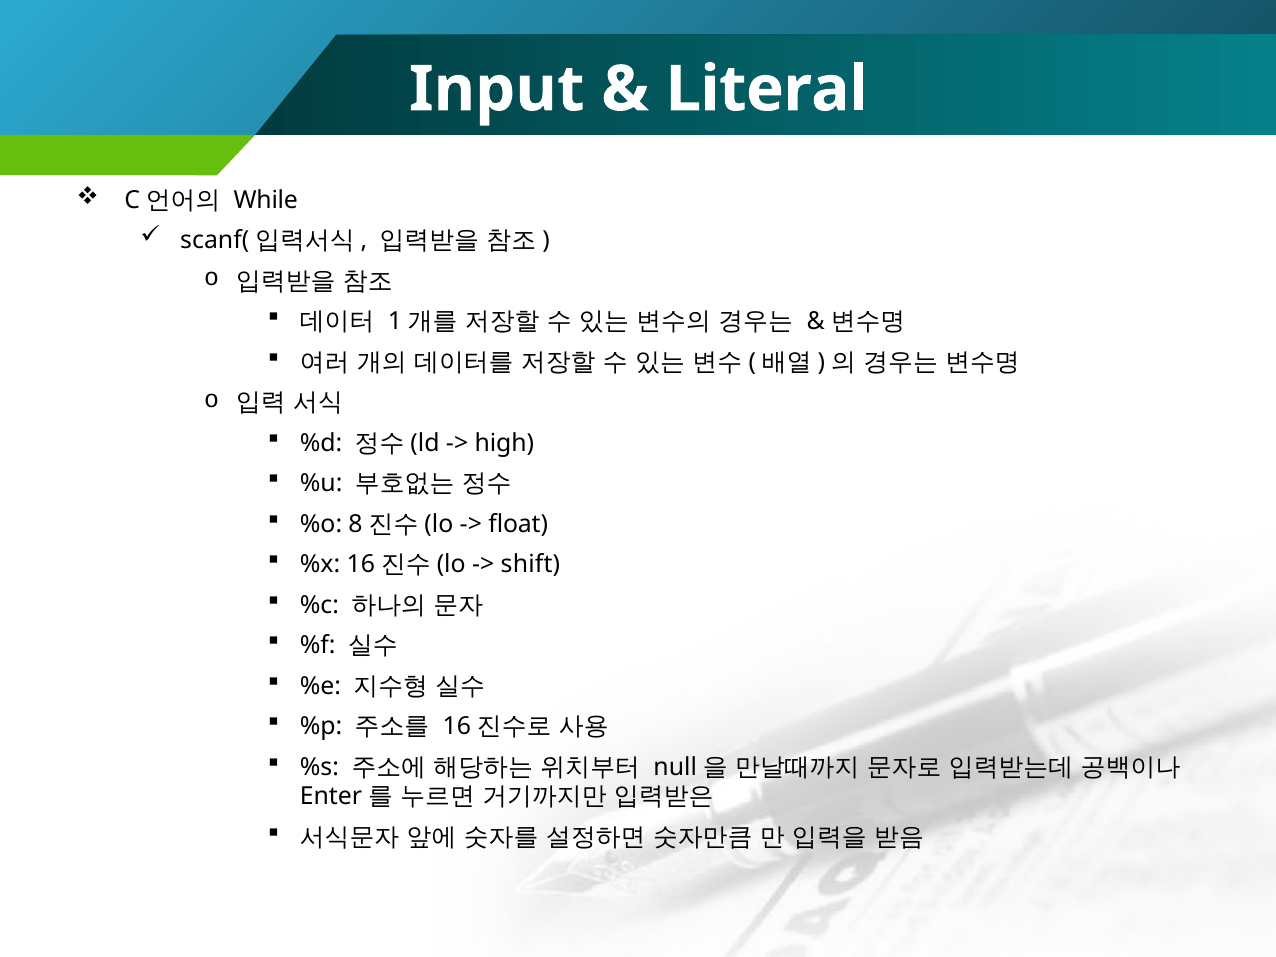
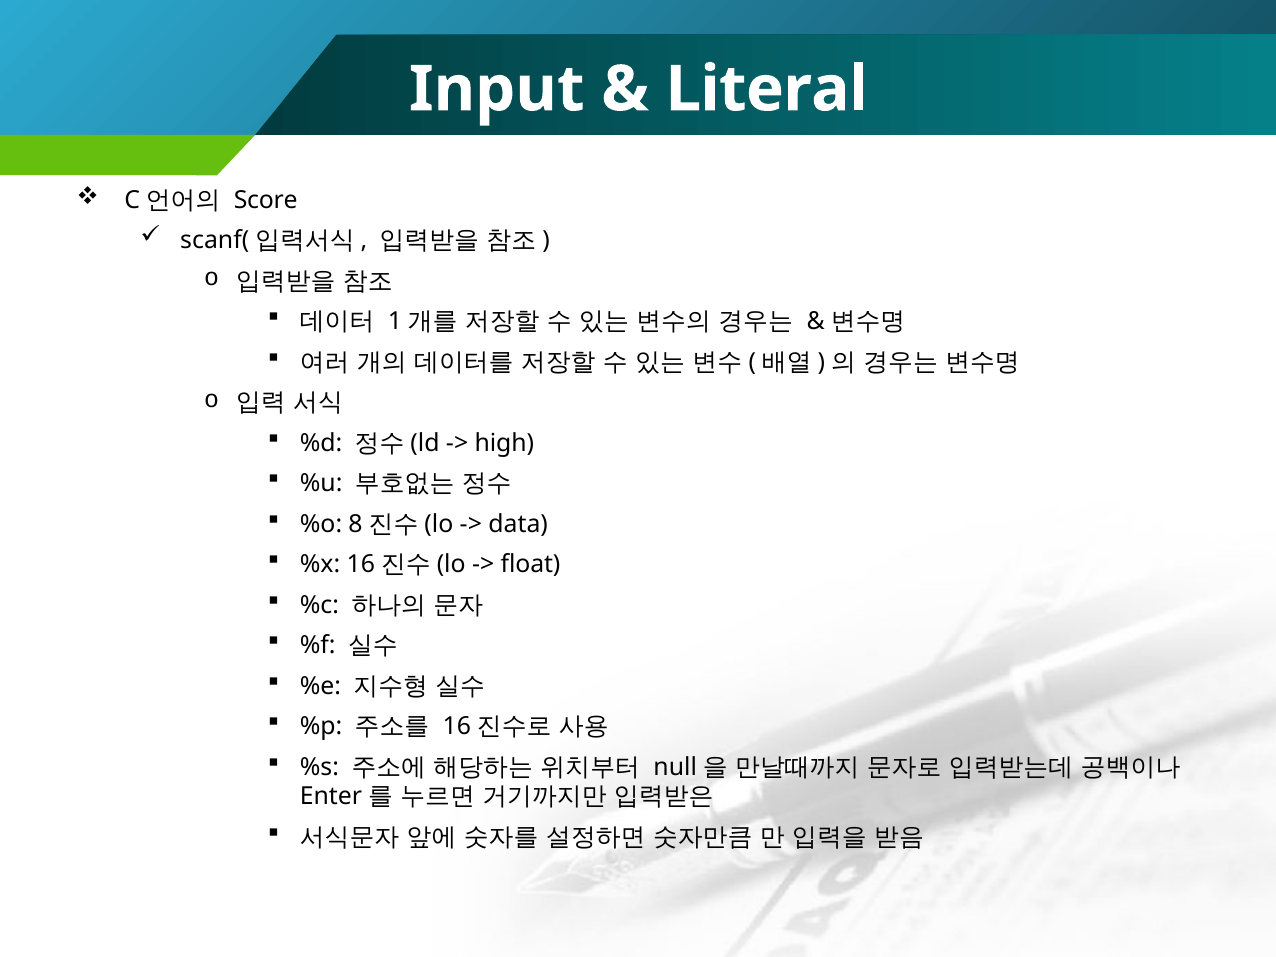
While: While -> Score
float: float -> data
shift: shift -> float
